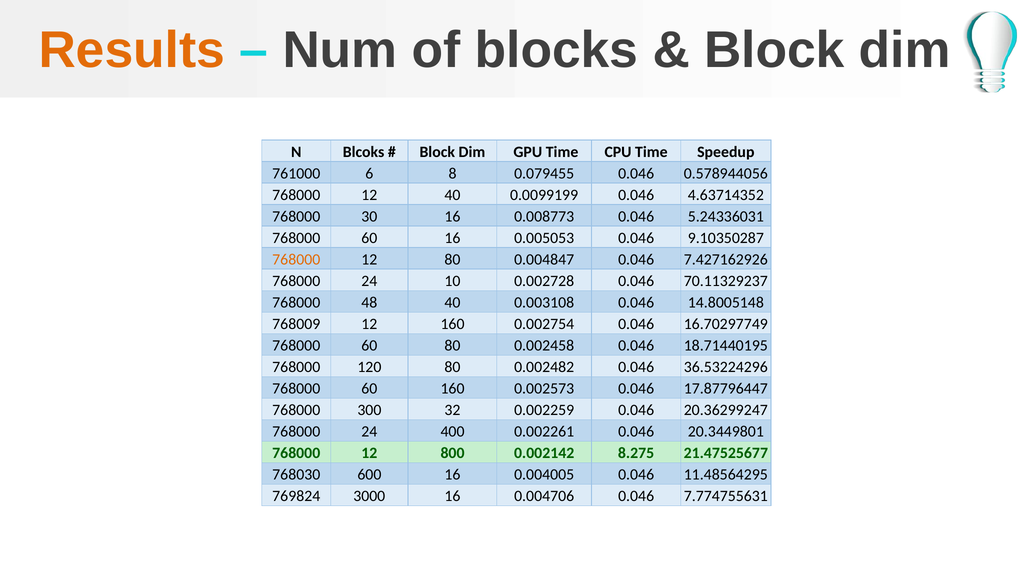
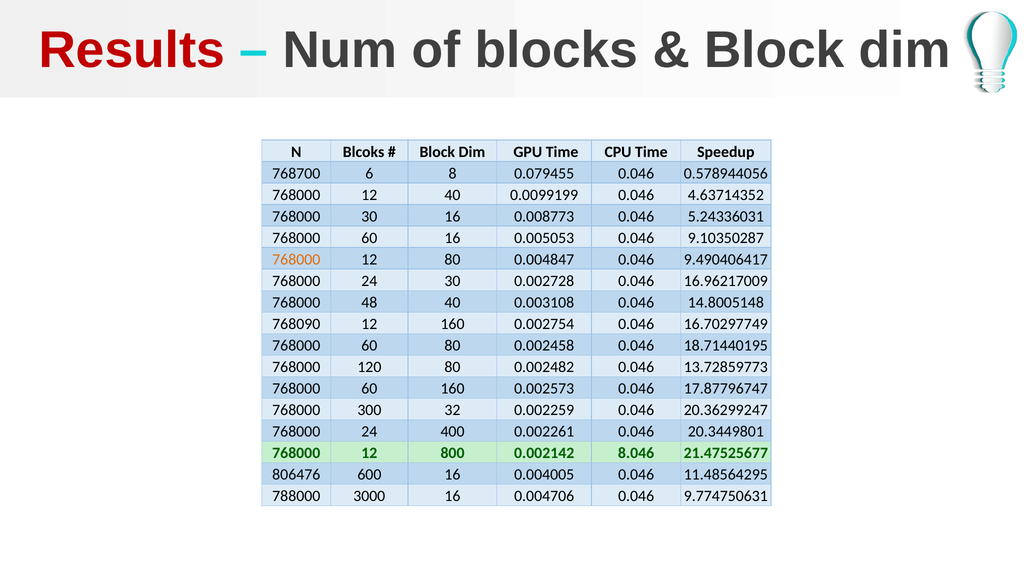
Results colour: orange -> red
761000: 761000 -> 768700
7.427162926: 7.427162926 -> 9.490406417
24 10: 10 -> 30
70.11329237: 70.11329237 -> 16.96217009
768009: 768009 -> 768090
36.53224296: 36.53224296 -> 13.72859773
17.87796447: 17.87796447 -> 17.87796747
8.275: 8.275 -> 8.046
768030: 768030 -> 806476
769824: 769824 -> 788000
7.774755631: 7.774755631 -> 9.774750631
